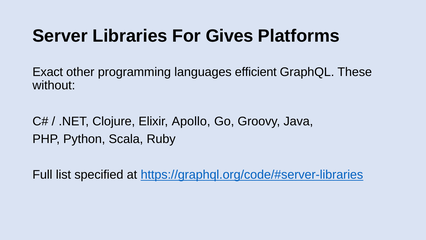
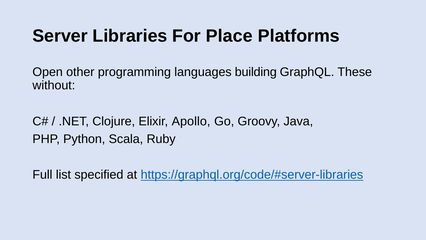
Gives: Gives -> Place
Exact: Exact -> Open
efficient: efficient -> building
